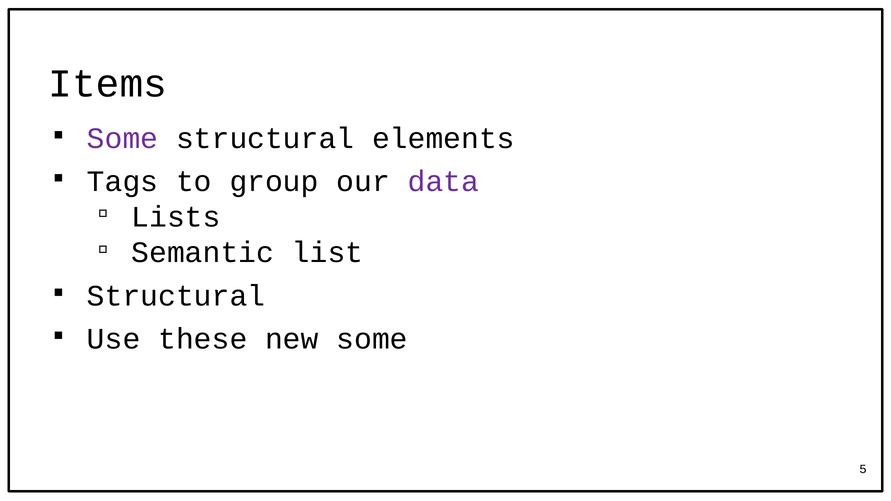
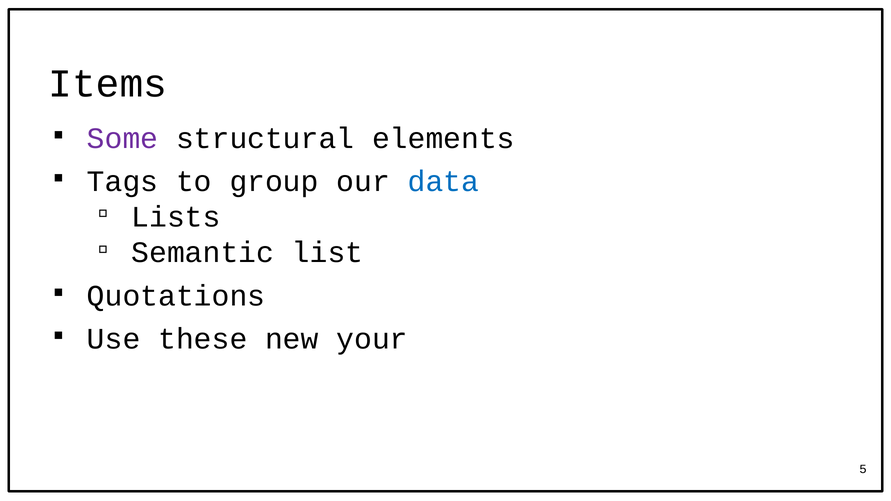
data colour: purple -> blue
Structural at (176, 296): Structural -> Quotations
new some: some -> your
